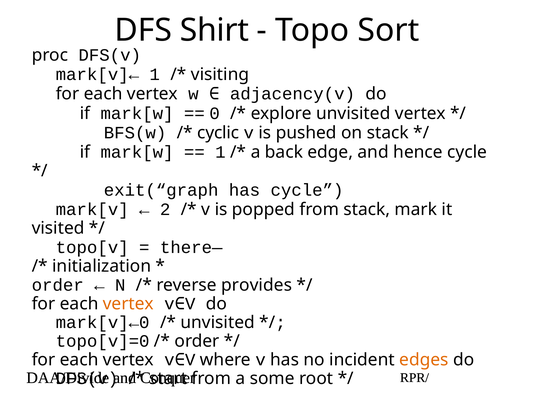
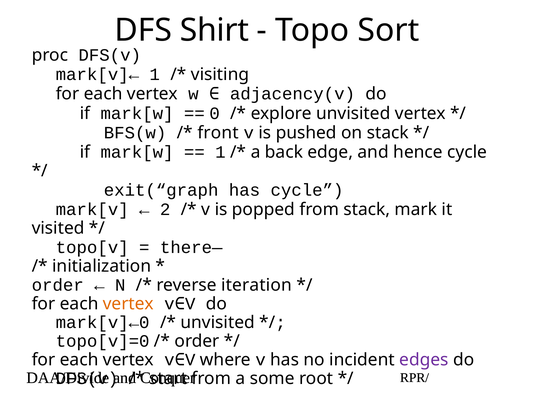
cyclic: cyclic -> front
provides: provides -> iteration
edges colour: orange -> purple
